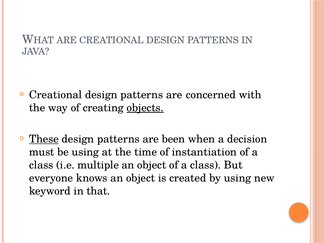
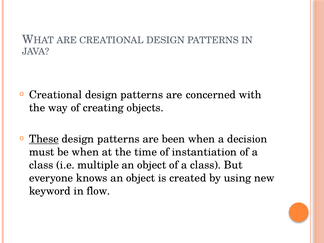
objects underline: present -> none
be using: using -> when
that: that -> flow
